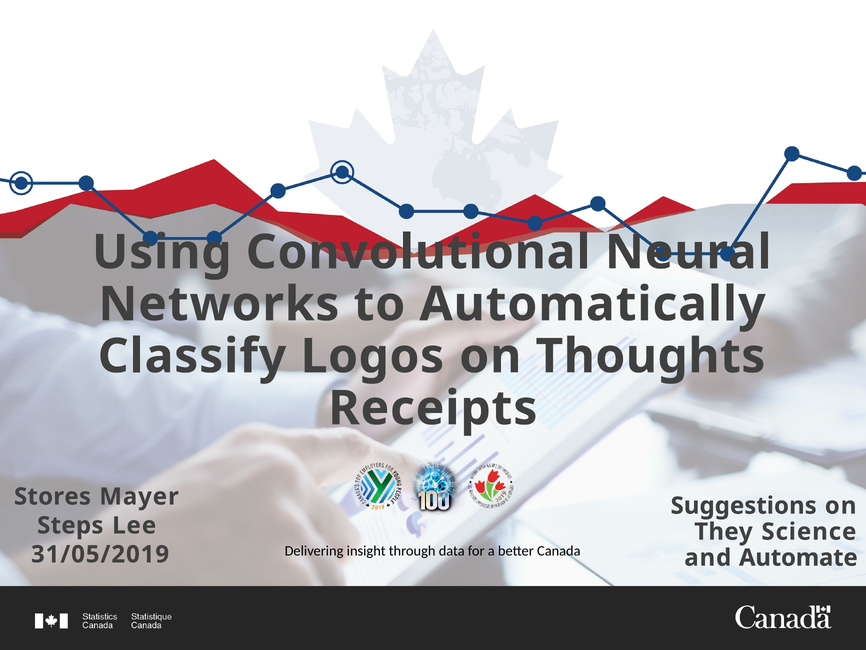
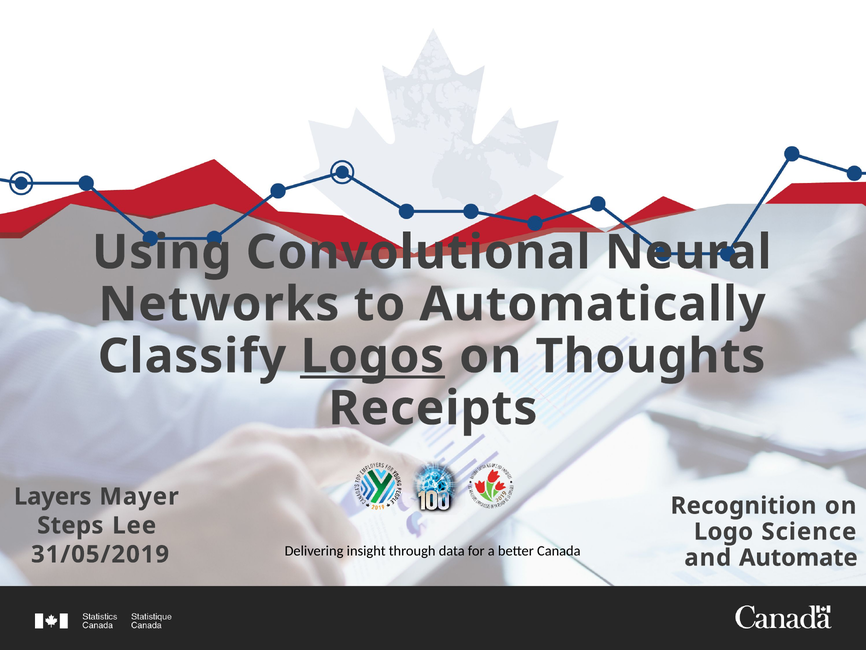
Logos underline: none -> present
Stores: Stores -> Layers
Suggestions: Suggestions -> Recognition
They: They -> Logo
